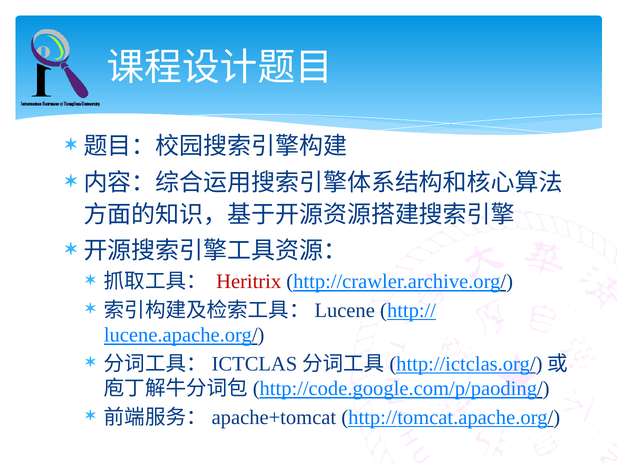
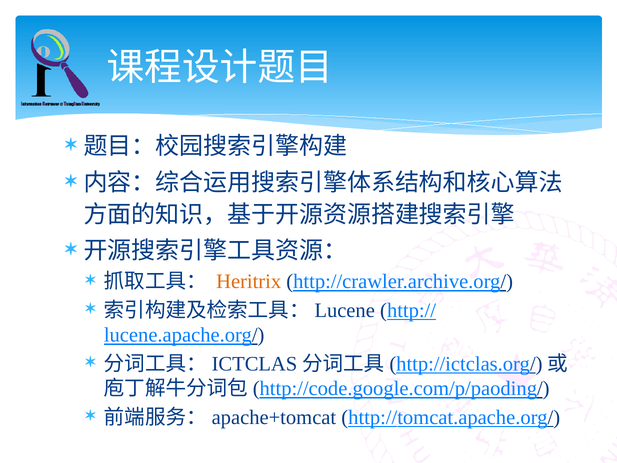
Heritrix colour: red -> orange
